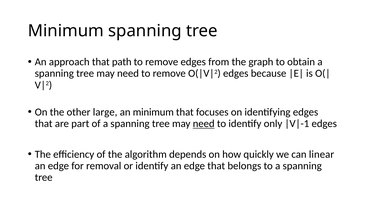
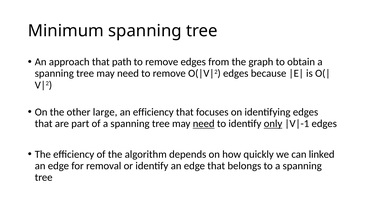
an minimum: minimum -> efficiency
only underline: none -> present
linear: linear -> linked
